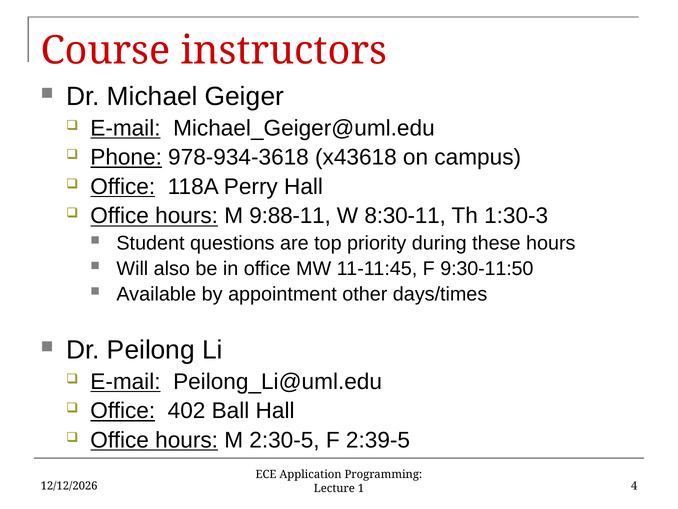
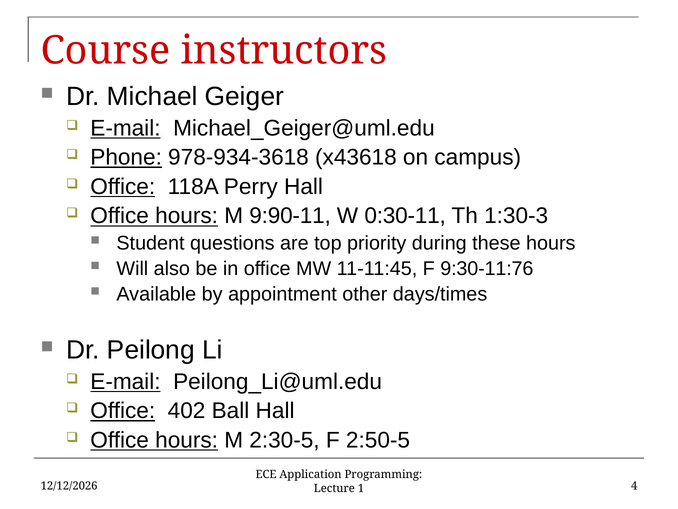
9:88-11: 9:88-11 -> 9:90-11
8:30-11: 8:30-11 -> 0:30-11
9:30-11:50: 9:30-11:50 -> 9:30-11:76
2:39-5: 2:39-5 -> 2:50-5
